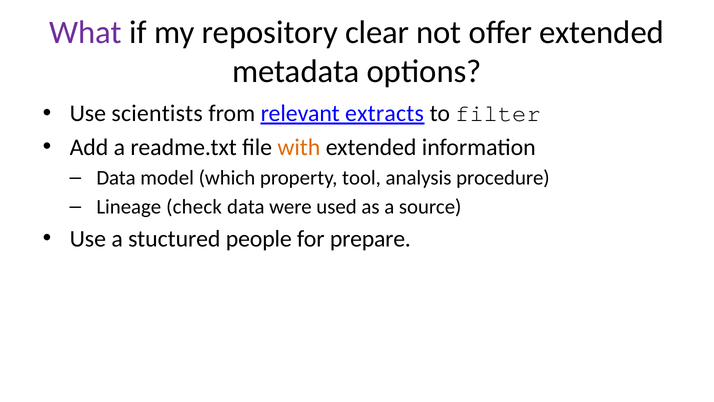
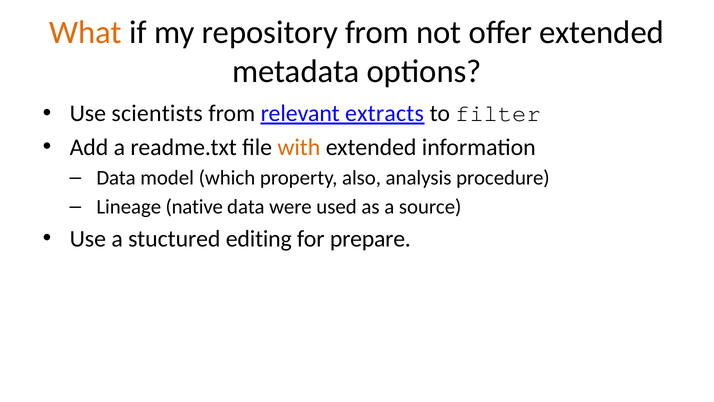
What colour: purple -> orange
repository clear: clear -> from
tool: tool -> also
check: check -> native
people: people -> editing
